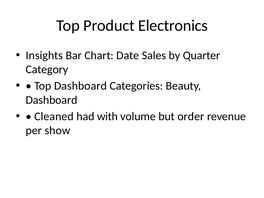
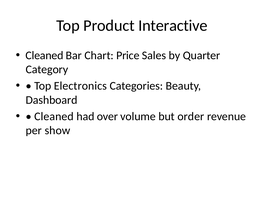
Electronics: Electronics -> Interactive
Insights at (44, 55): Insights -> Cleaned
Date: Date -> Price
Top Dashboard: Dashboard -> Electronics
with: with -> over
